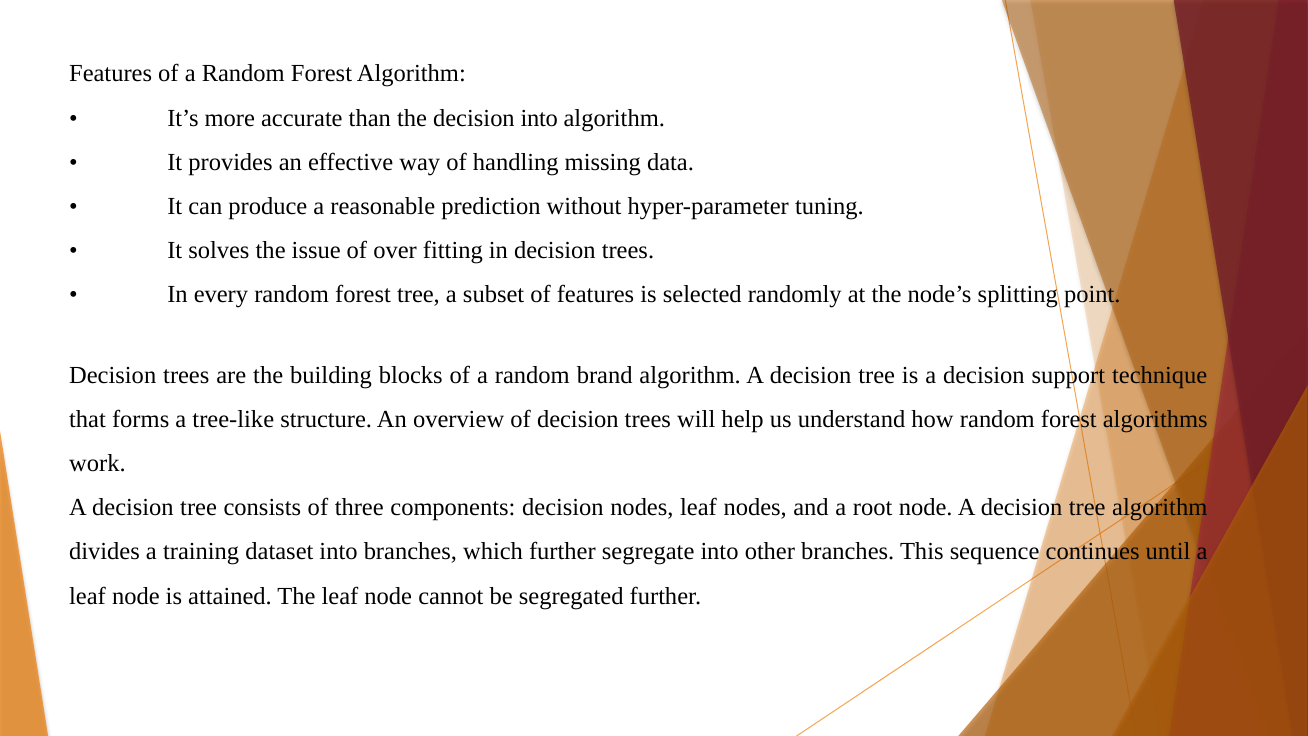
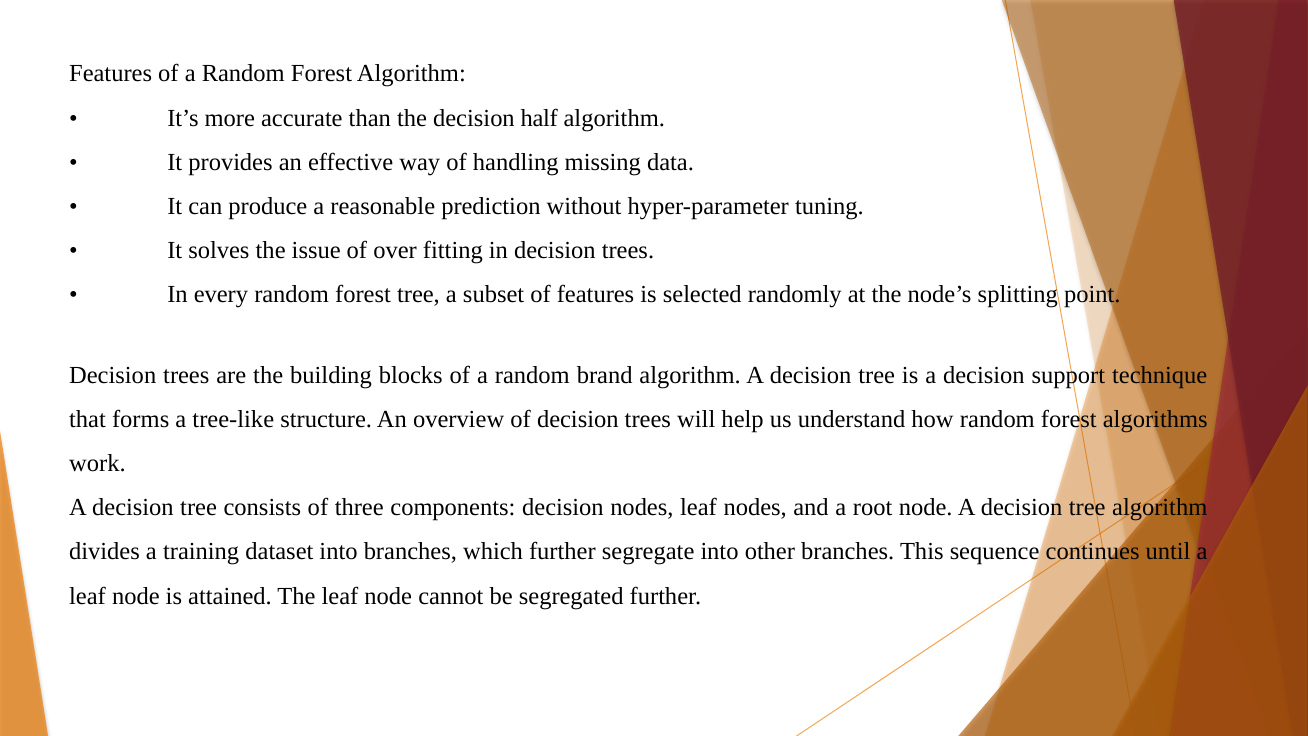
decision into: into -> half
